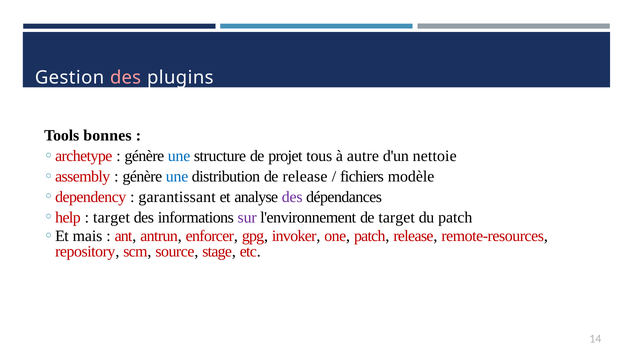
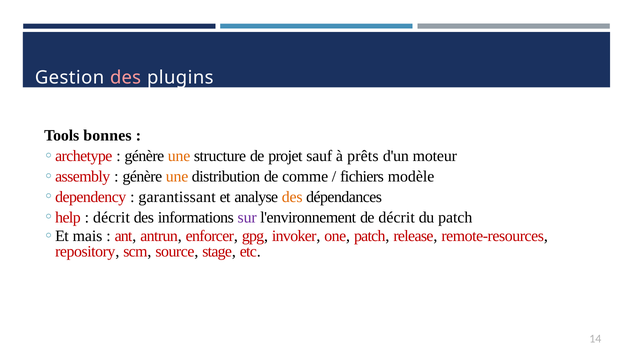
une at (179, 156) colour: blue -> orange
tous: tous -> sauf
autre: autre -> prêts
nettoie: nettoie -> moteur
une at (177, 177) colour: blue -> orange
de release: release -> comme
des at (292, 197) colour: purple -> orange
target at (112, 217): target -> décrit
de target: target -> décrit
